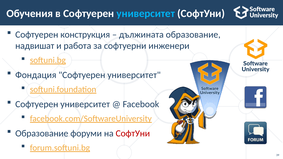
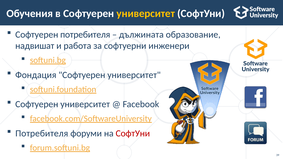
университет at (146, 14) colour: light blue -> yellow
Софтуерен конструкция: конструкция -> потребителя
Образование at (42, 133): Образование -> Потребителя
